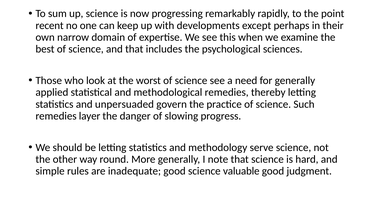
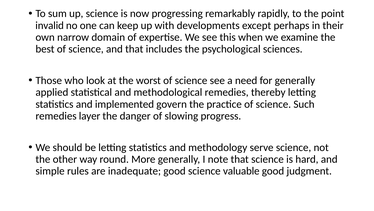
recent: recent -> invalid
unpersuaded: unpersuaded -> implemented
